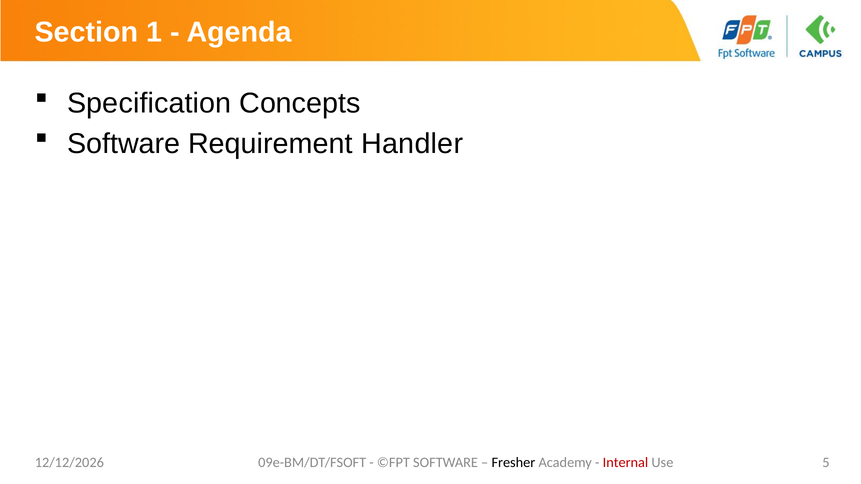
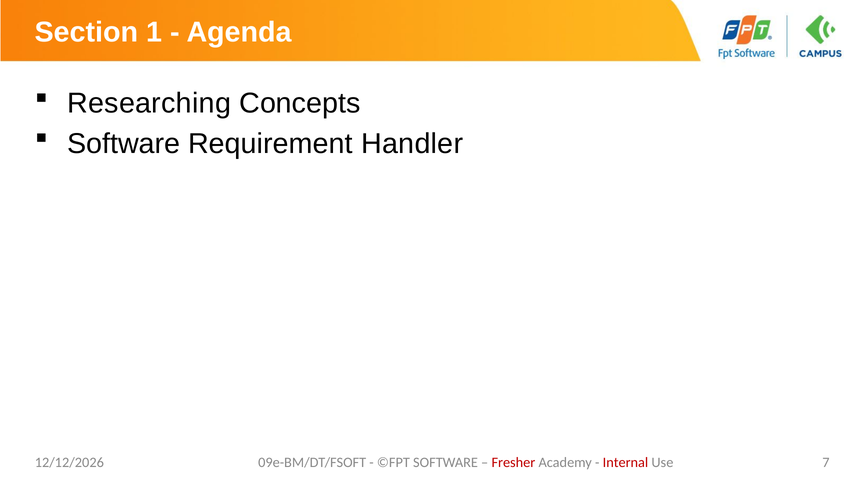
Specification: Specification -> Researching
Fresher colour: black -> red
5: 5 -> 7
